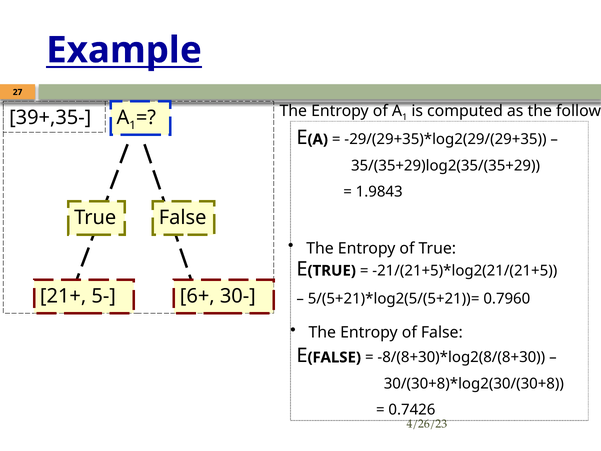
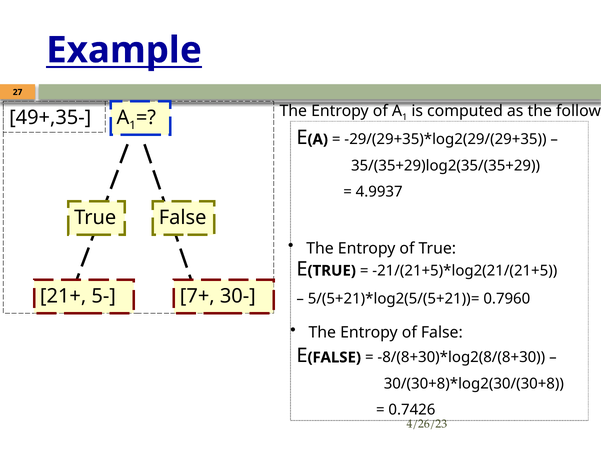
39+,35-: 39+,35- -> 49+,35-
1.9843: 1.9843 -> 4.9937
6+: 6+ -> 7+
